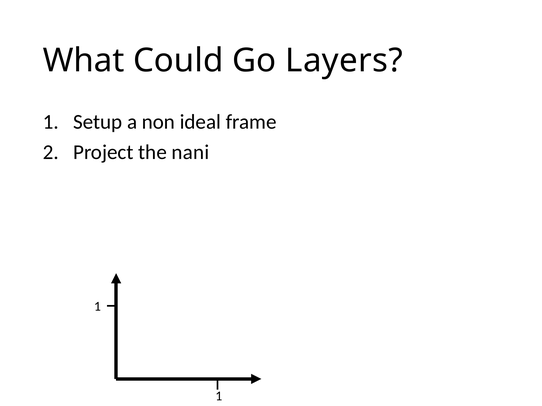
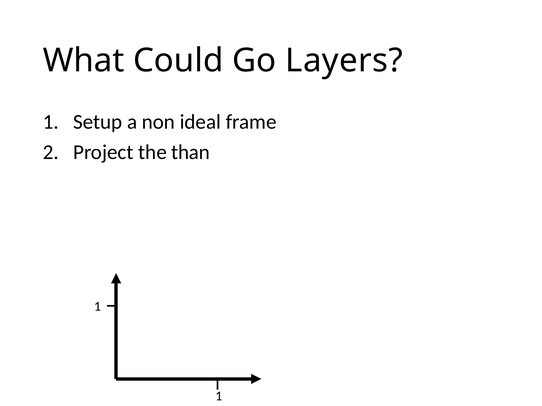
nani: nani -> than
